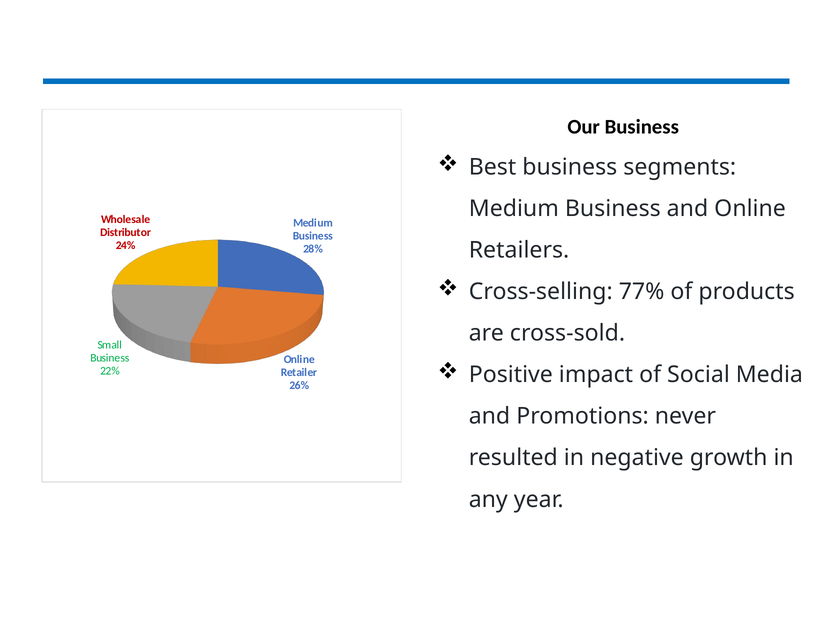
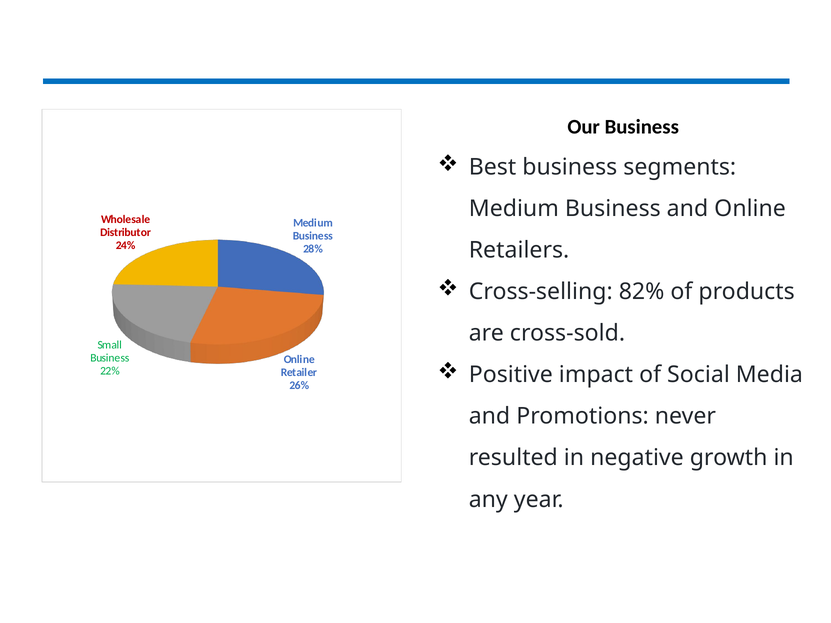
77%: 77% -> 82%
